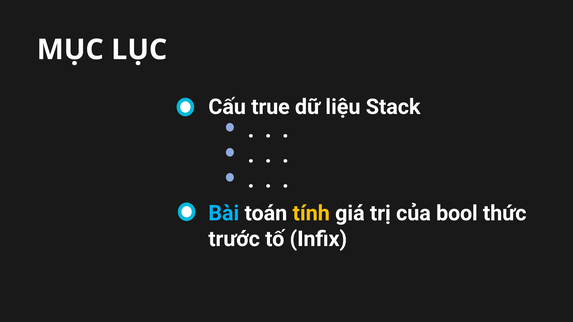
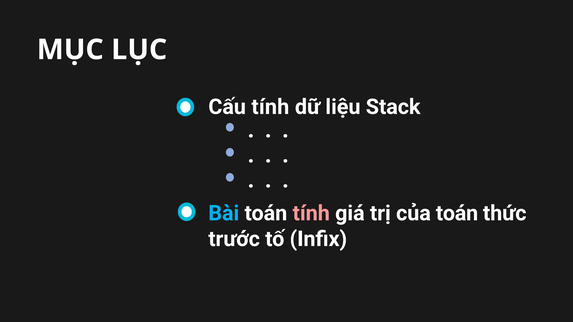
Cấu true: true -> tính
tính at (311, 213) colour: yellow -> pink
của bool: bool -> toán
